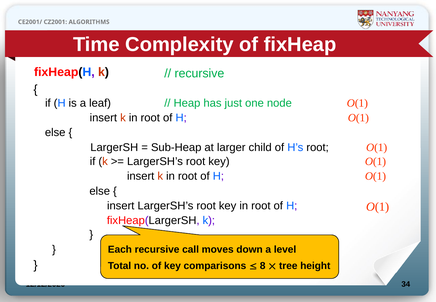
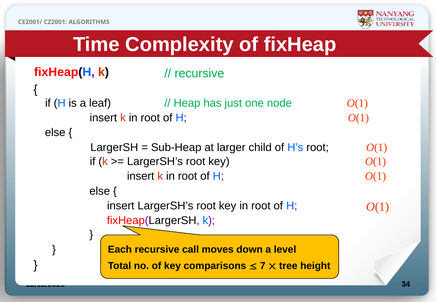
8: 8 -> 7
